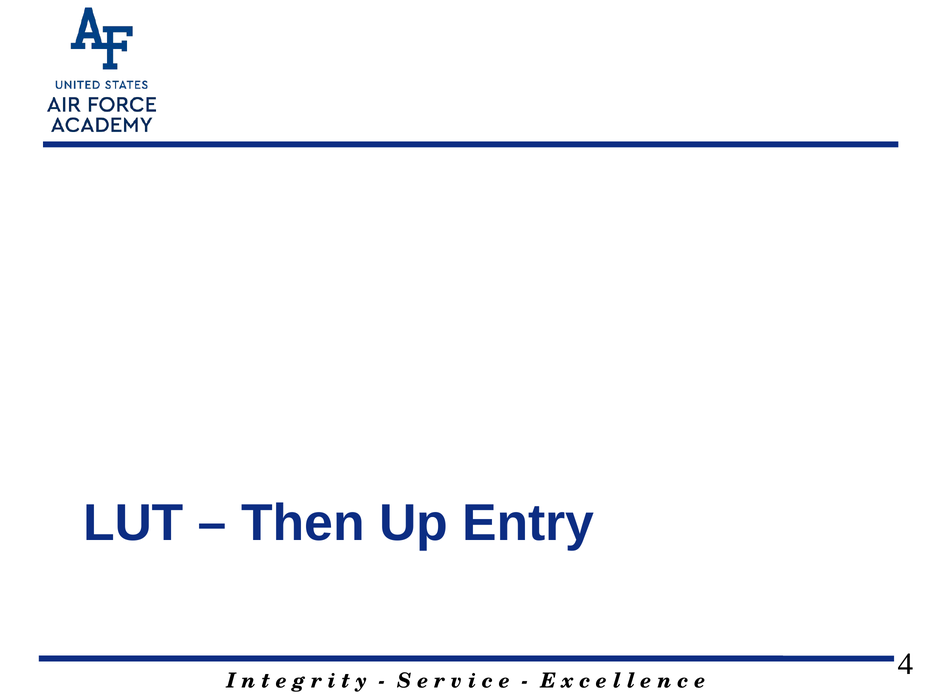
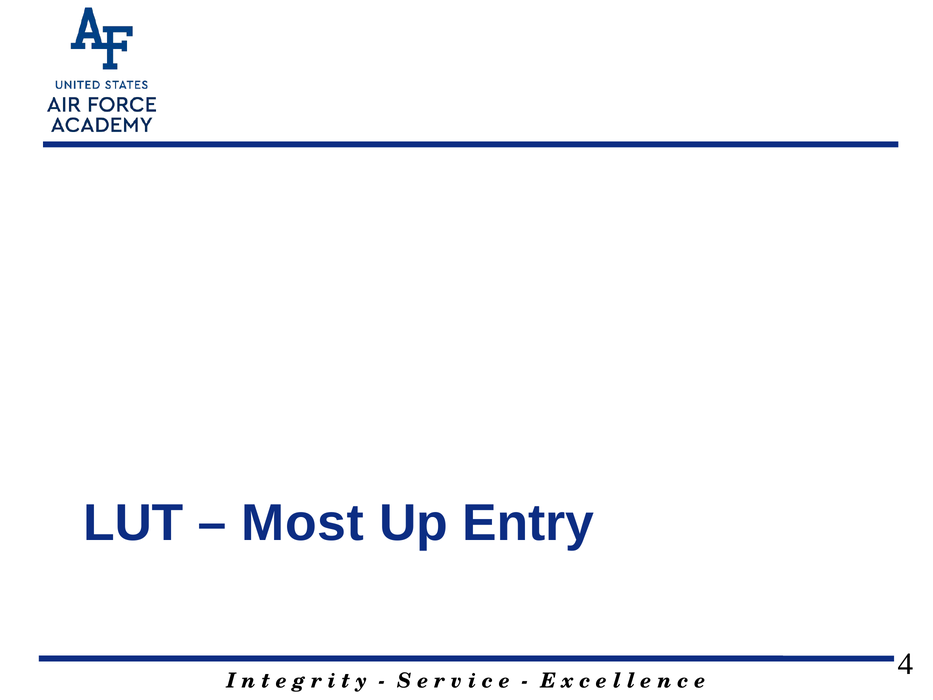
Then: Then -> Most
